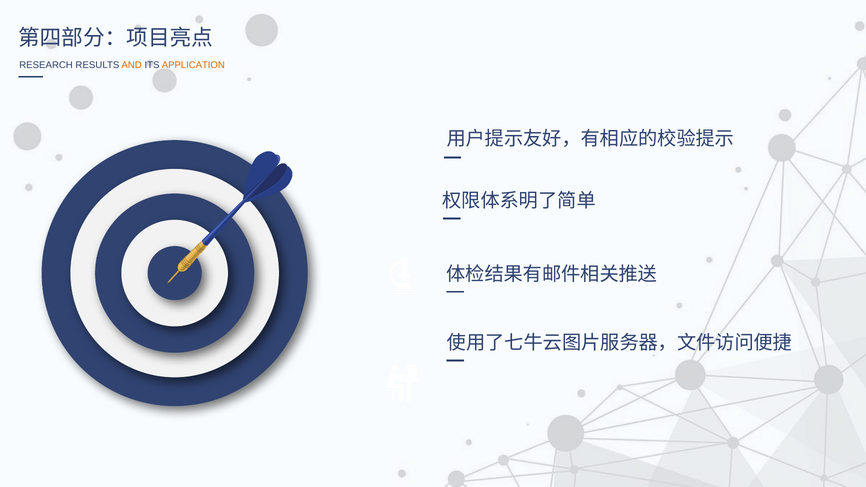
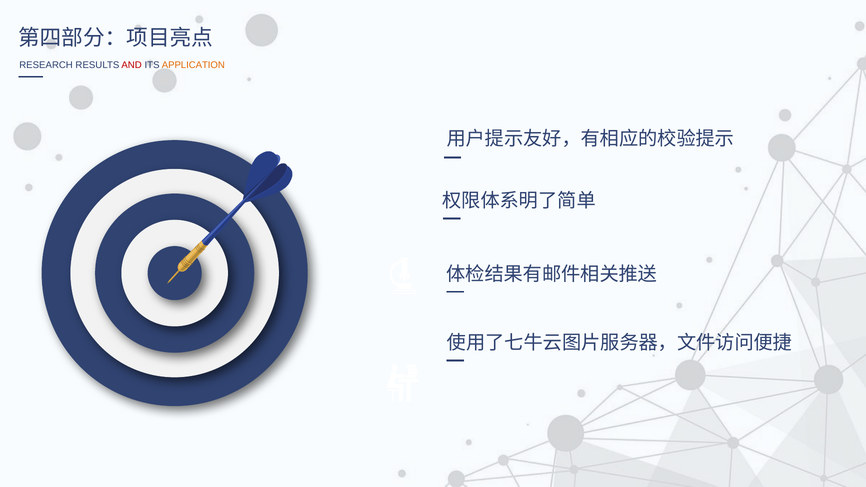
AND colour: orange -> red
